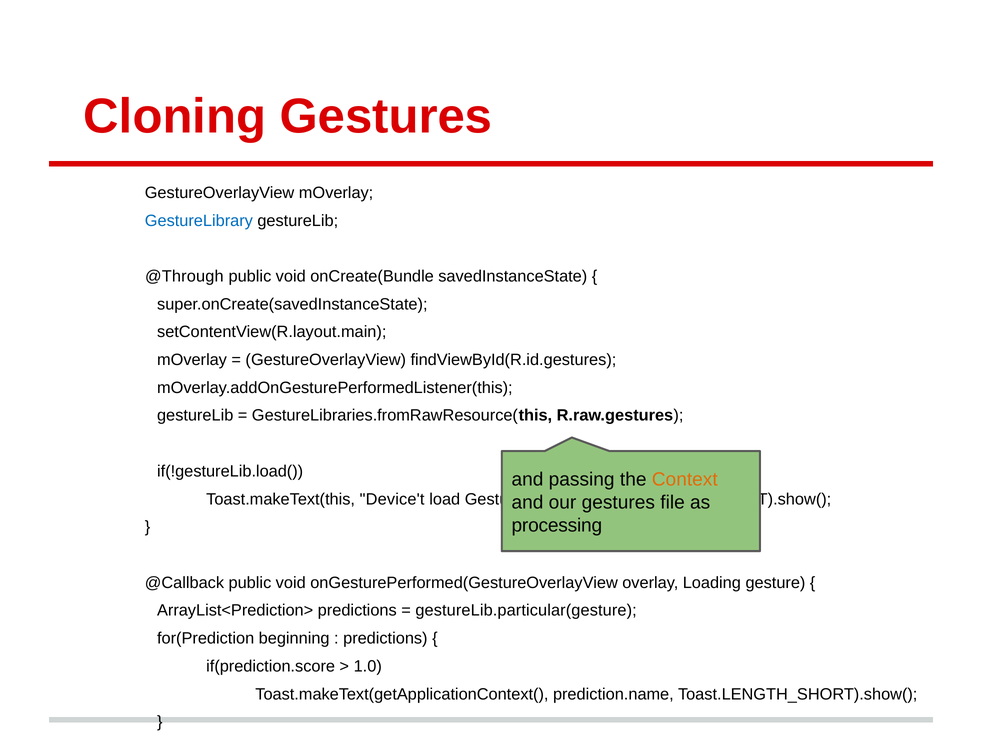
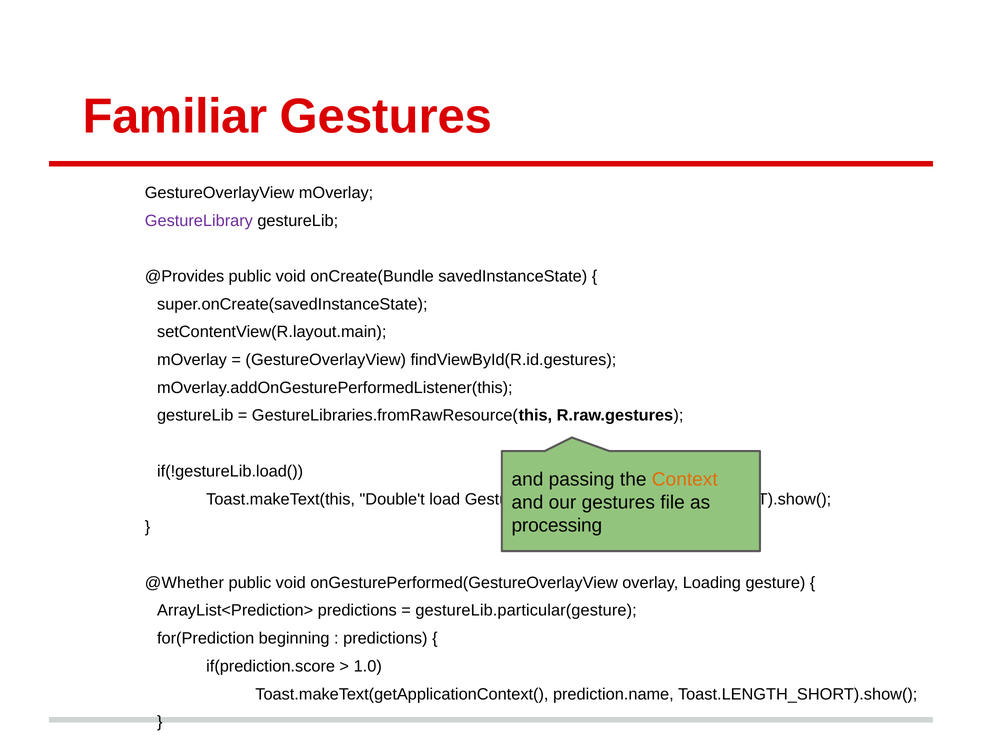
Cloning: Cloning -> Familiar
GestureLibrary colour: blue -> purple
@Through: @Through -> @Provides
Device't: Device't -> Double't
@Callback: @Callback -> @Whether
